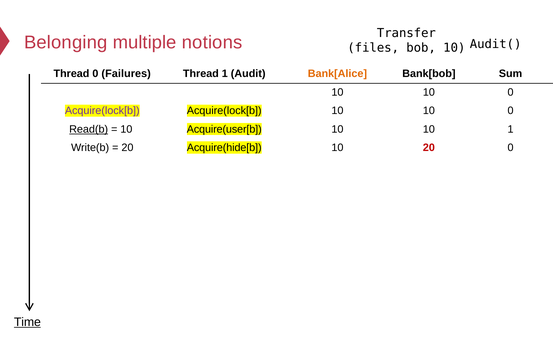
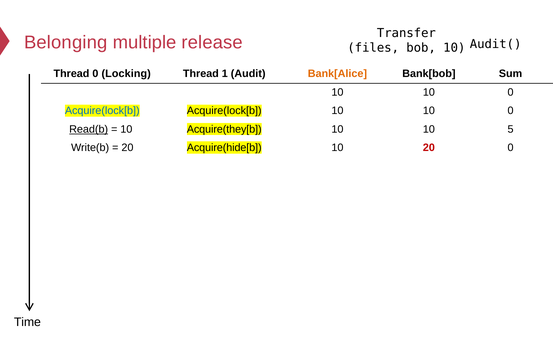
notions: notions -> release
Failures: Failures -> Locking
Acquire(lock[b at (102, 111) colour: purple -> blue
Acquire(user[b: Acquire(user[b -> Acquire(they[b
10 1: 1 -> 5
Time underline: present -> none
